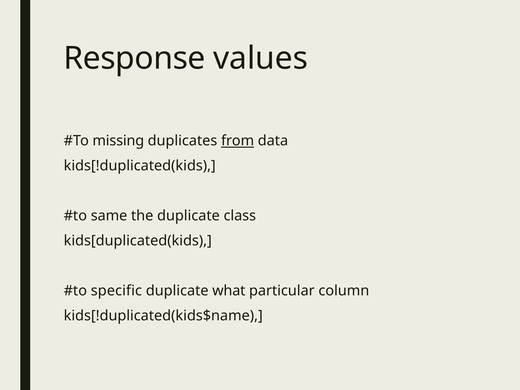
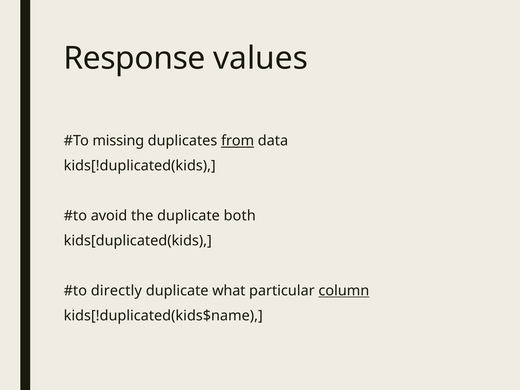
same: same -> avoid
class: class -> both
specific: specific -> directly
column underline: none -> present
